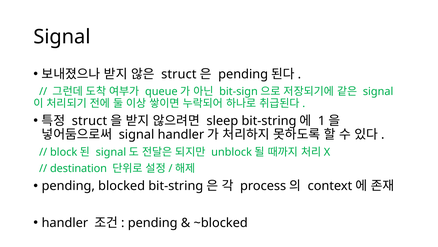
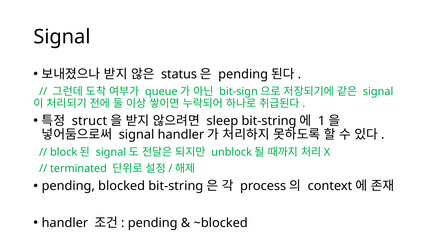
struct at (179, 74): struct -> status
destination: destination -> terminated
